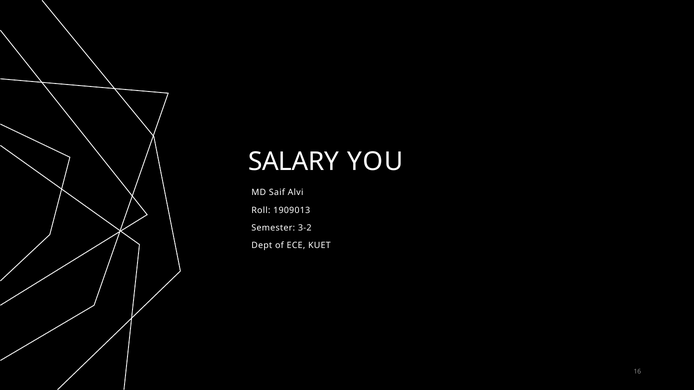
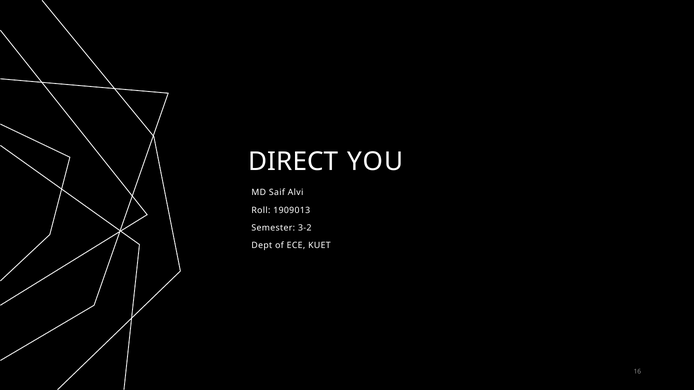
SALARY: SALARY -> DIRECT
